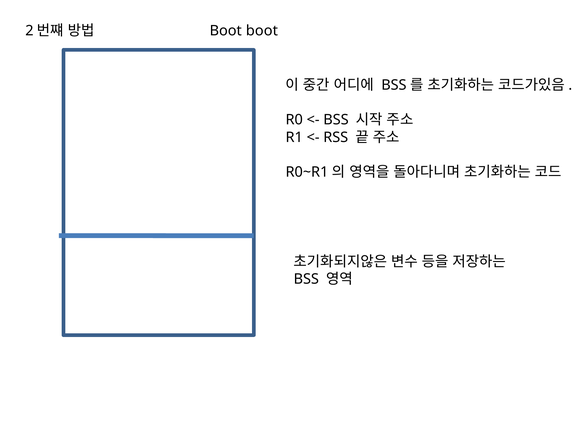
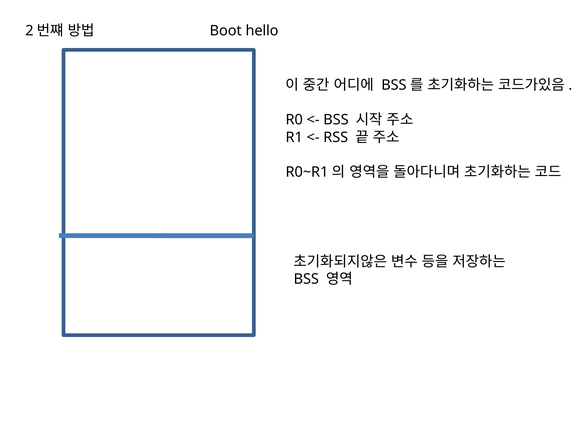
Boot boot: boot -> hello
